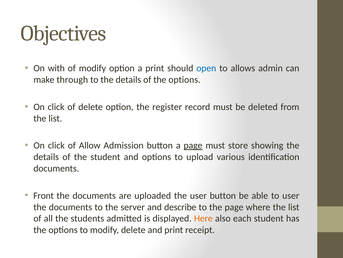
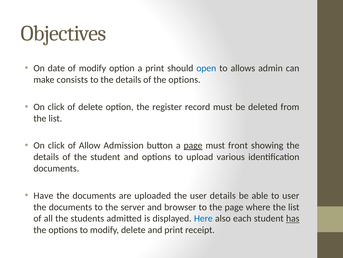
with: with -> date
through: through -> consists
store: store -> front
Front: Front -> Have
user button: button -> details
describe: describe -> browser
Here colour: orange -> blue
has underline: none -> present
